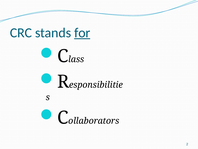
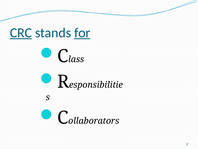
CRC underline: none -> present
